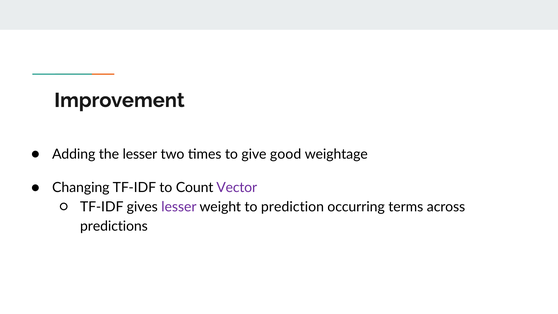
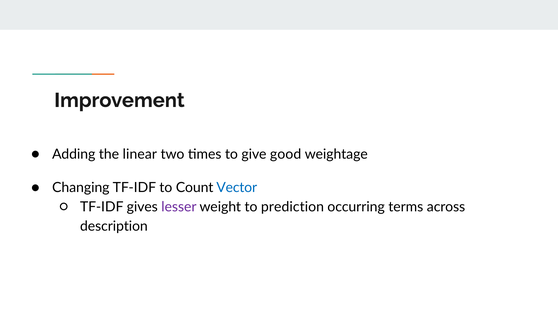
the lesser: lesser -> linear
Vector colour: purple -> blue
predictions: predictions -> description
